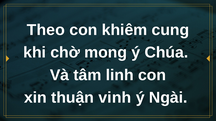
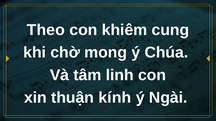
vinh: vinh -> kính
